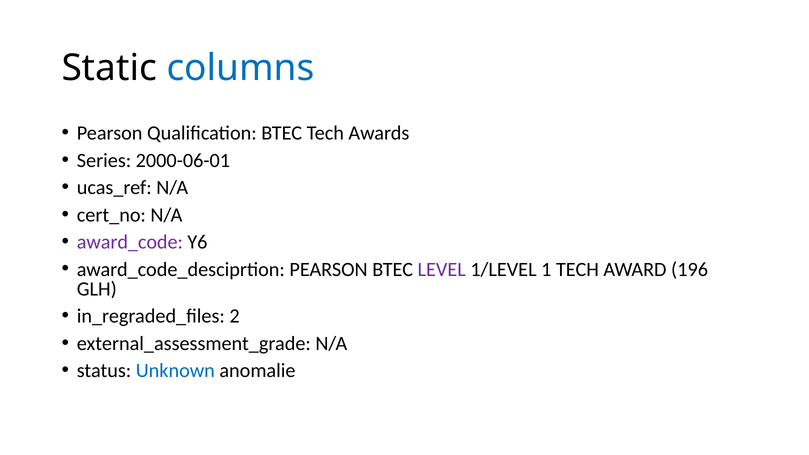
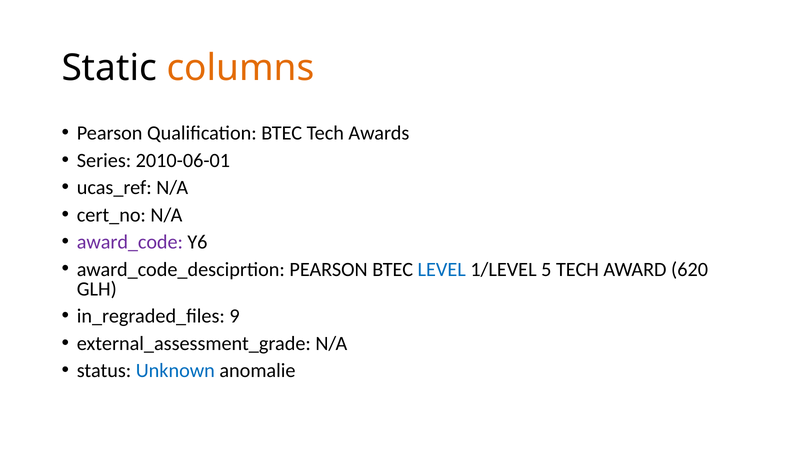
columns colour: blue -> orange
2000-06-01: 2000-06-01 -> 2010-06-01
LEVEL colour: purple -> blue
1: 1 -> 5
196: 196 -> 620
2: 2 -> 9
